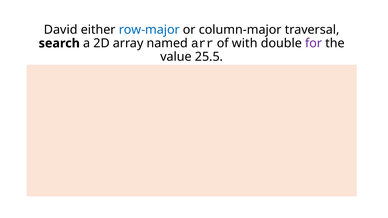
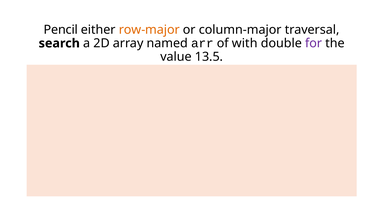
David: David -> Pencil
row-major colour: blue -> orange
25.5: 25.5 -> 13.5
